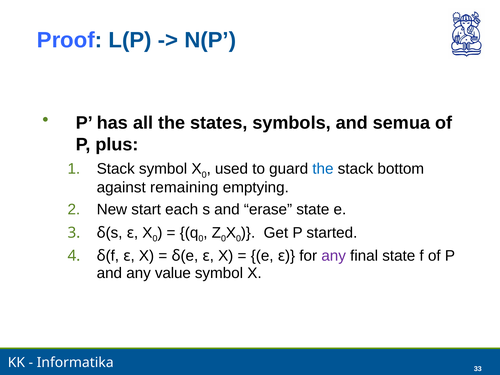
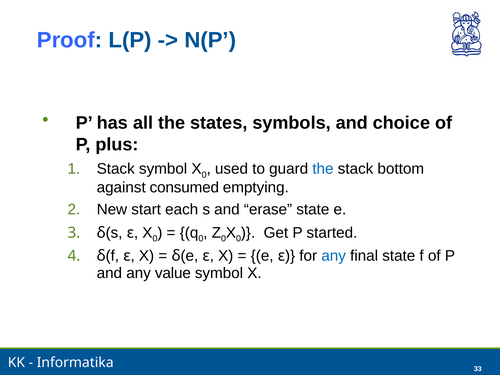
semua: semua -> choice
remaining: remaining -> consumed
any at (334, 256) colour: purple -> blue
